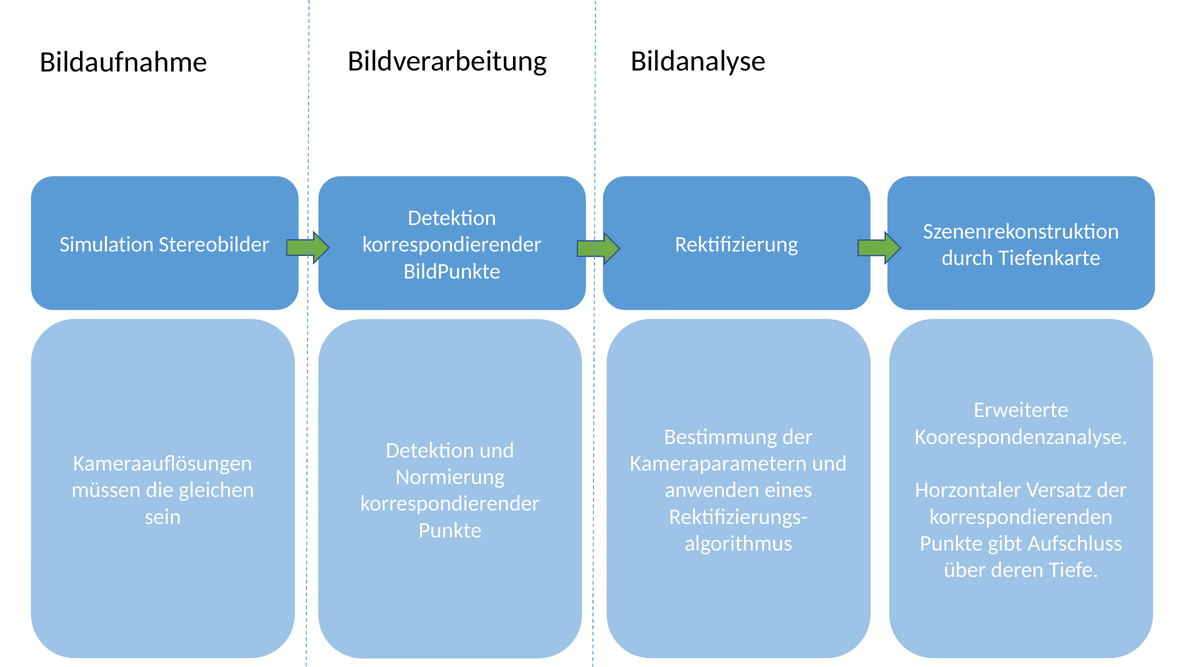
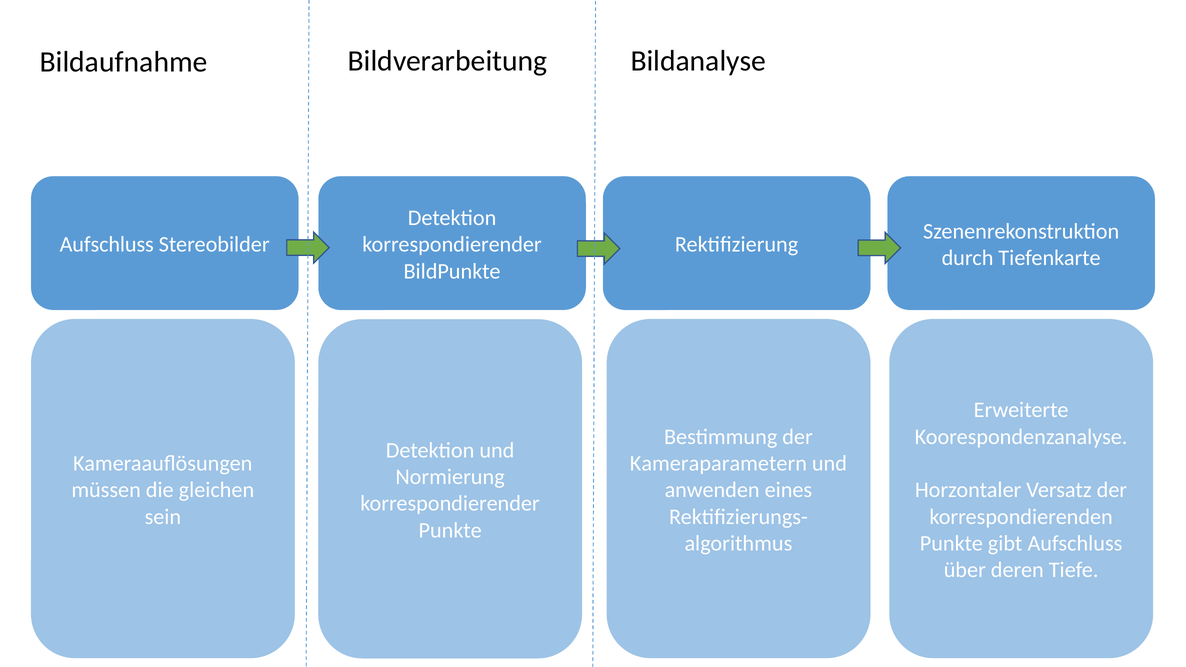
Simulation at (107, 245): Simulation -> Aufschluss
